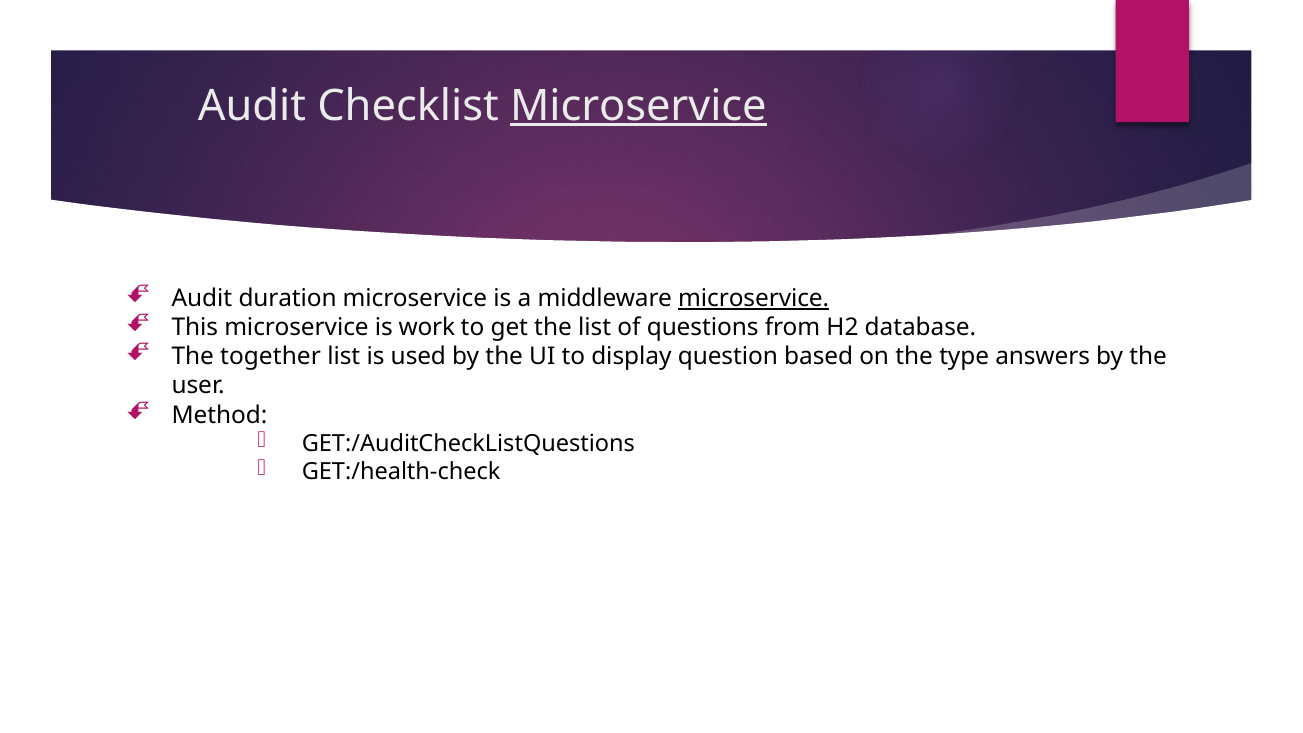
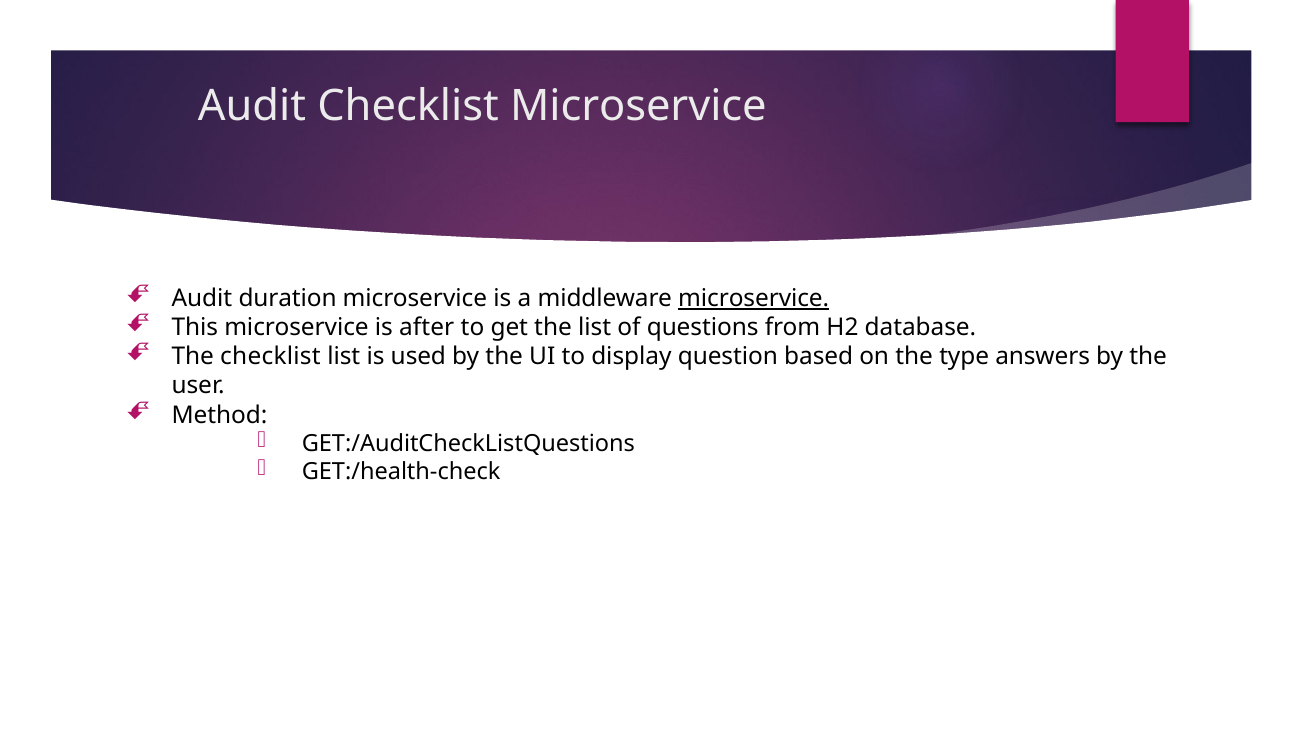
Microservice at (638, 106) underline: present -> none
work: work -> after
The together: together -> checklist
